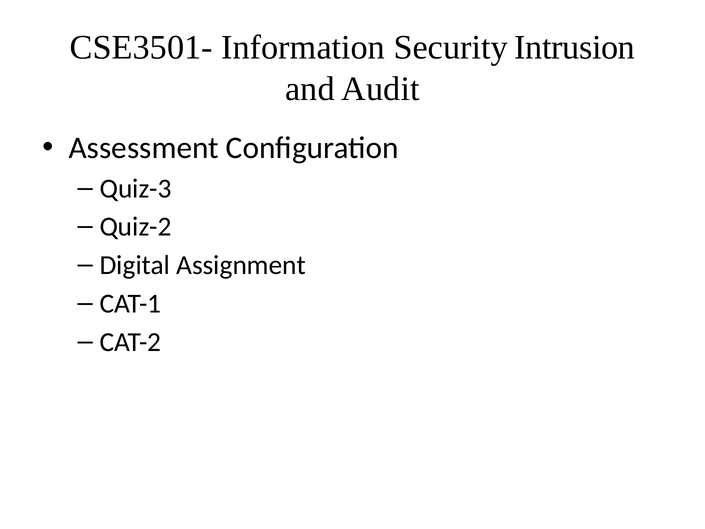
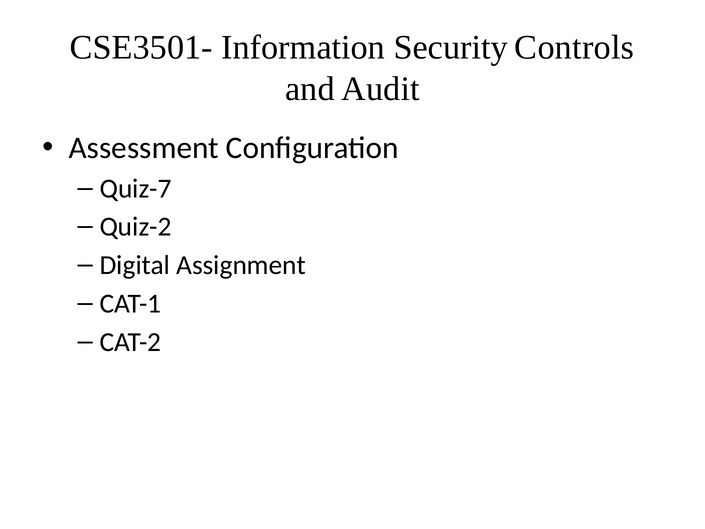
Intrusion: Intrusion -> Controls
Quiz-3: Quiz-3 -> Quiz-7
